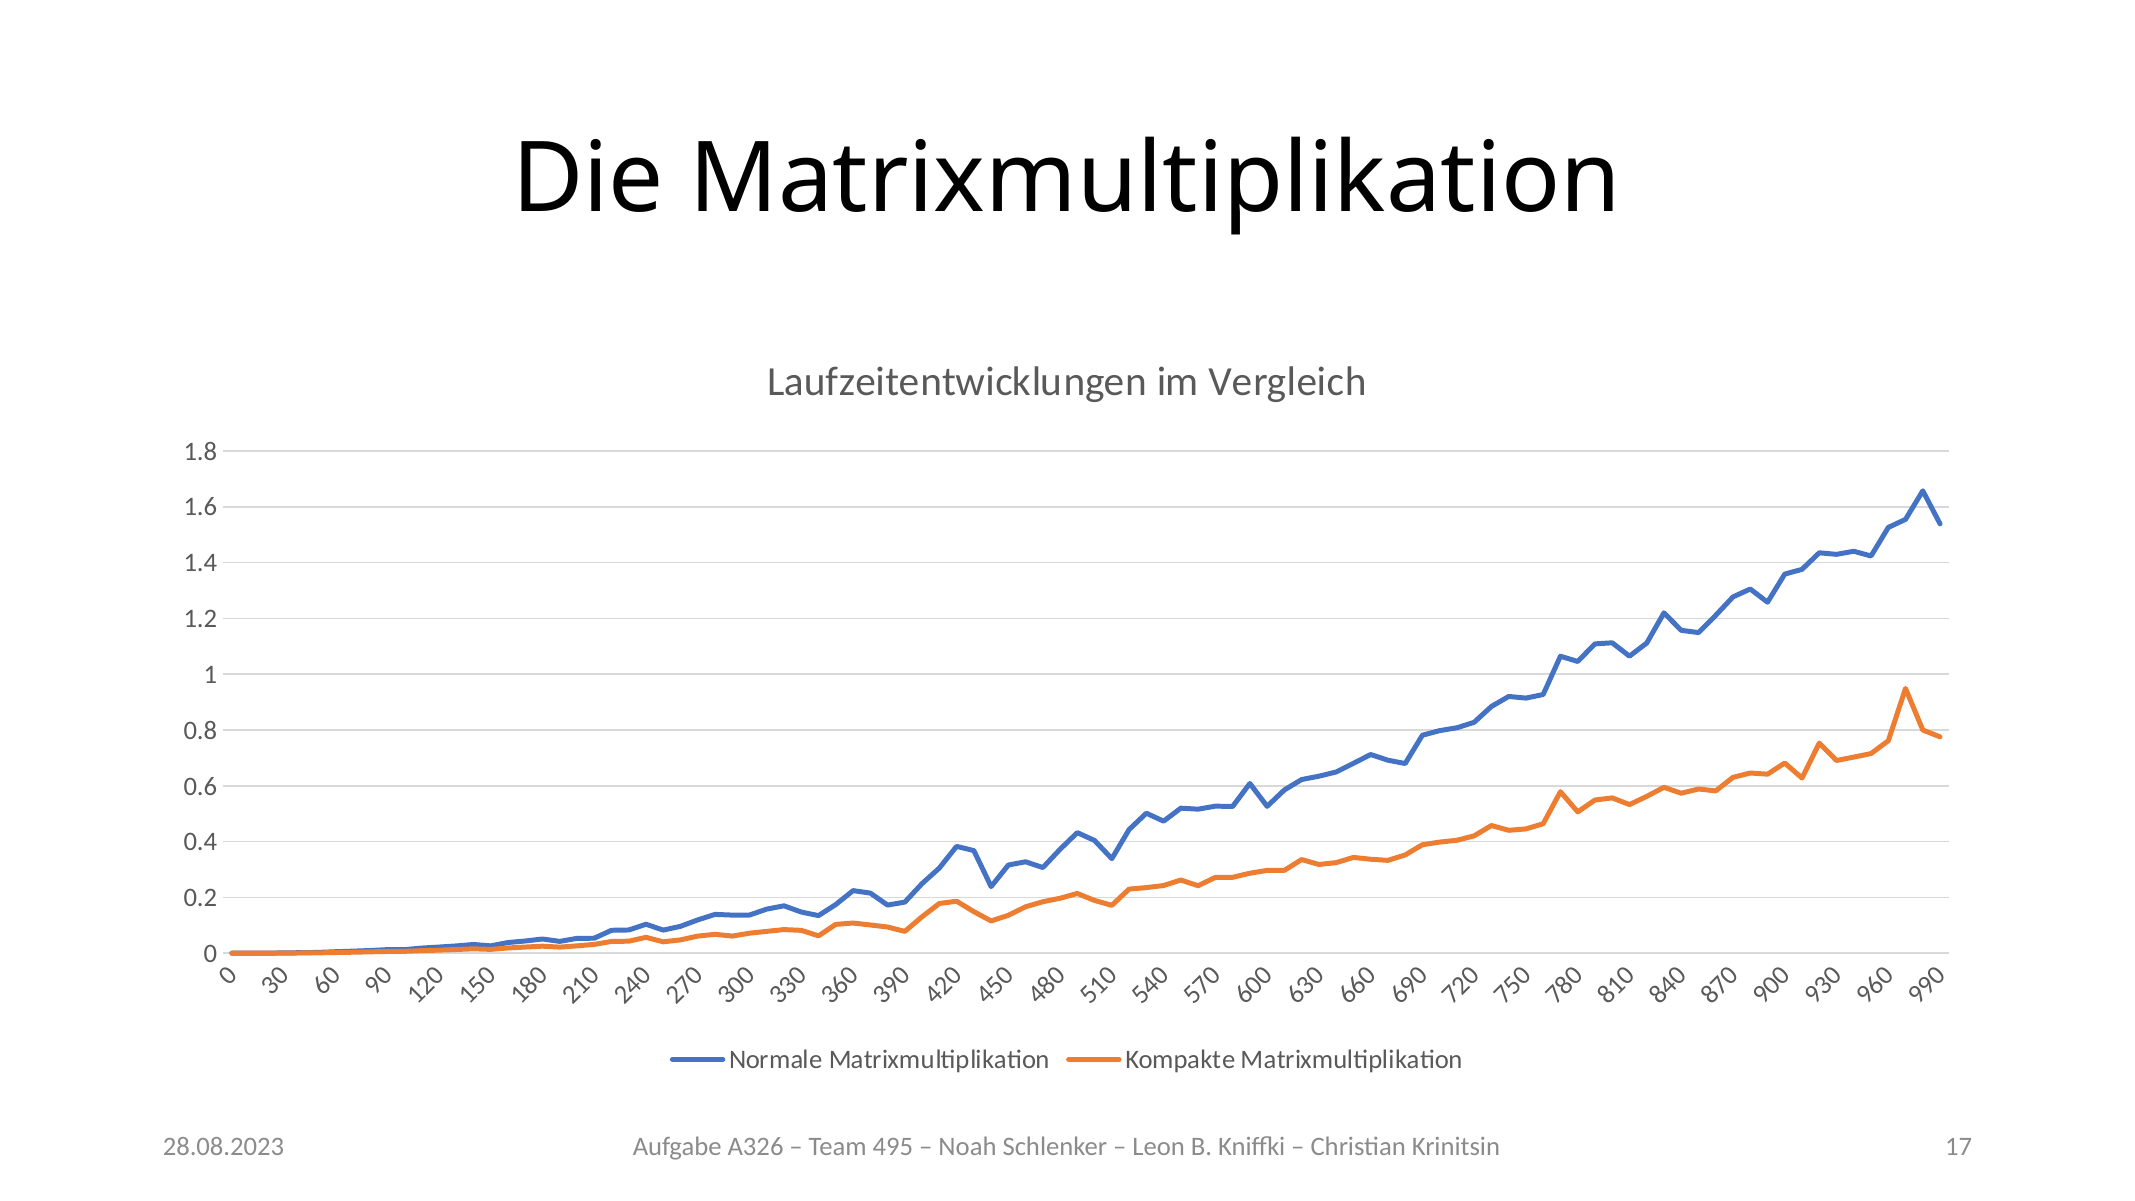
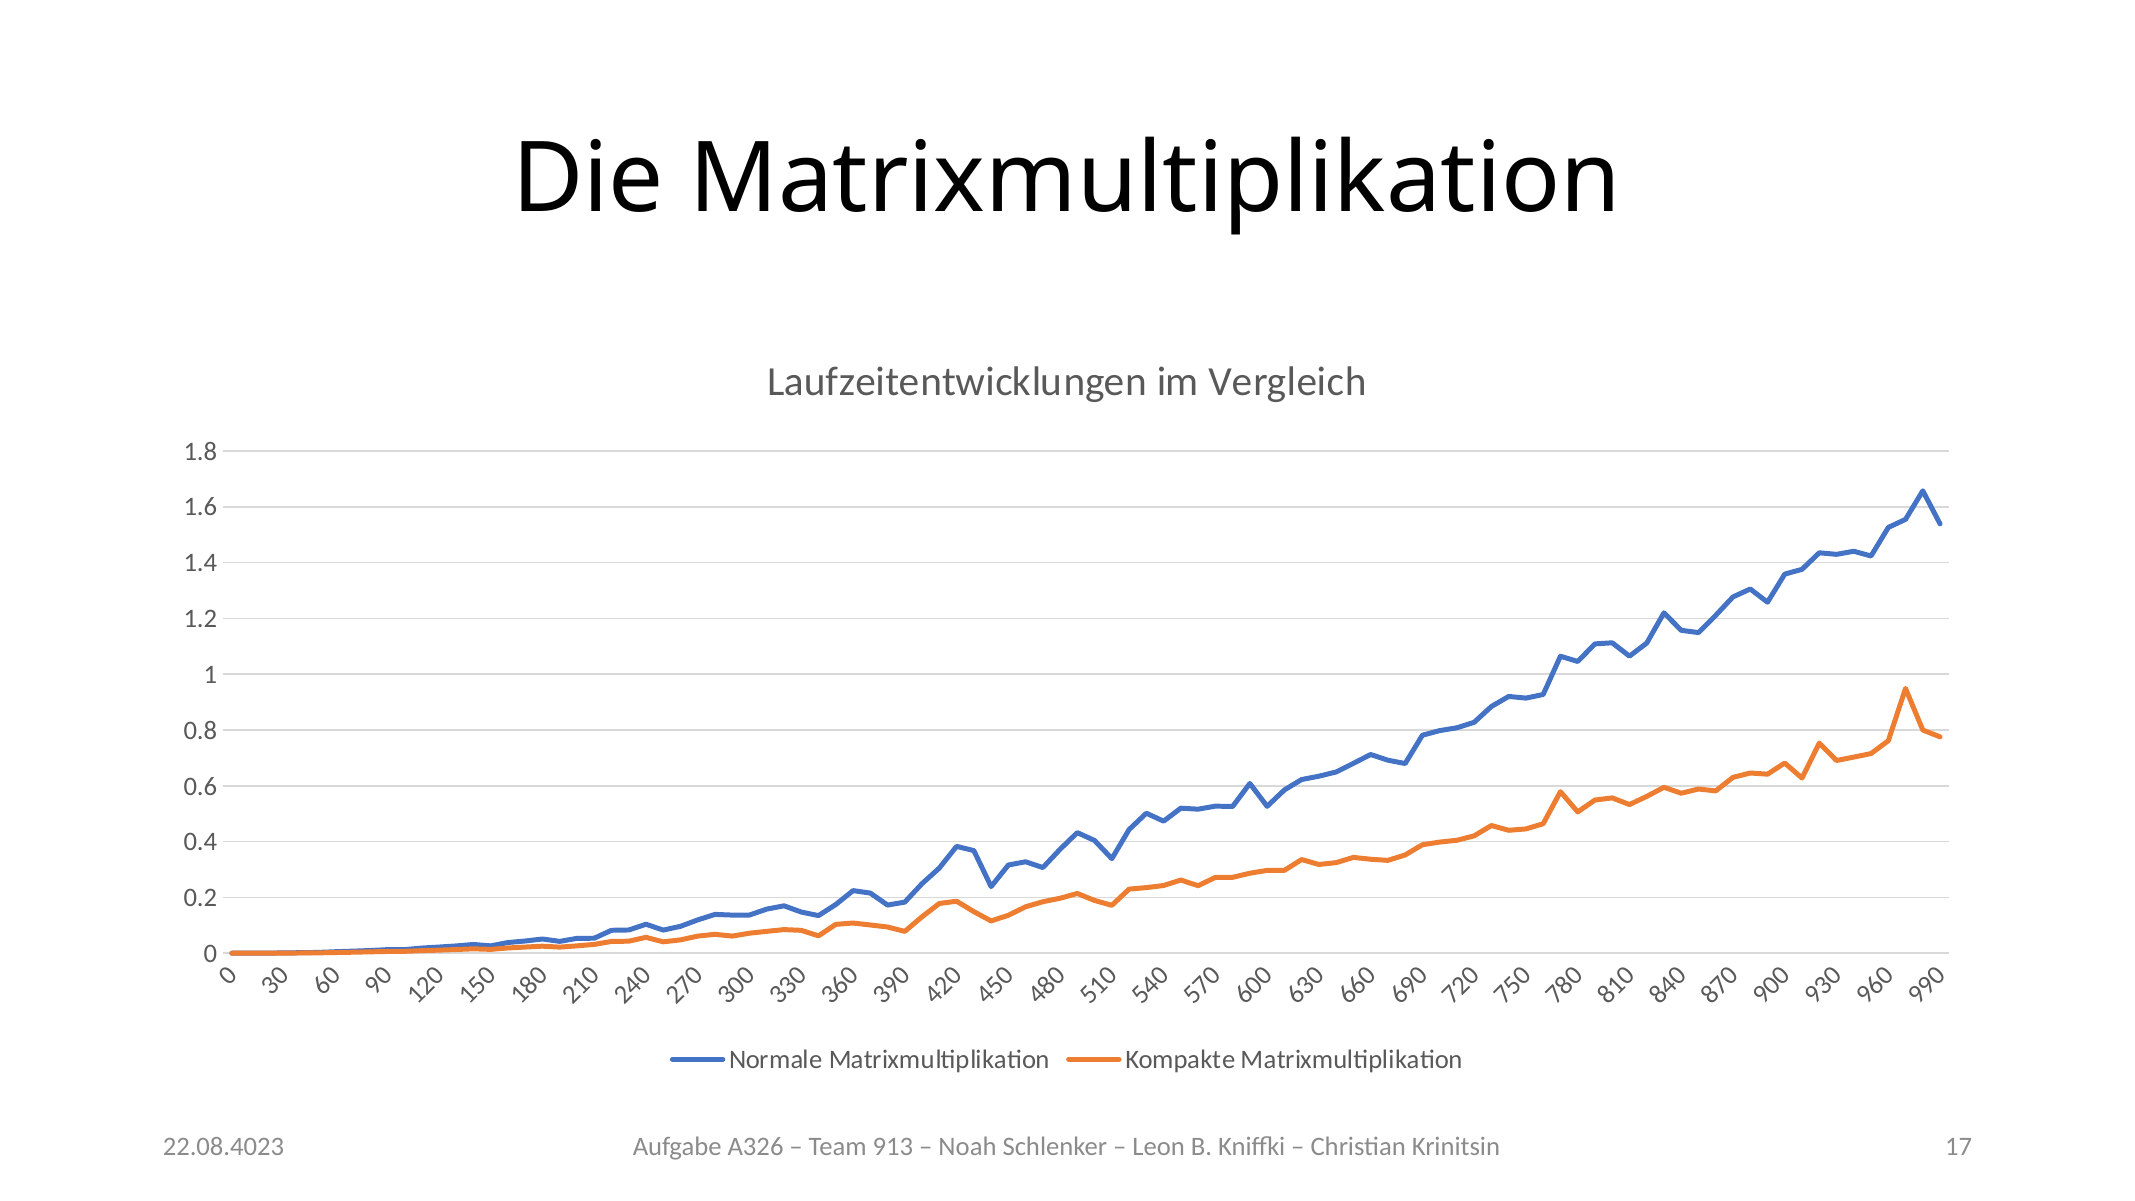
28.08.2023: 28.08.2023 -> 22.08.4023
495: 495 -> 913
